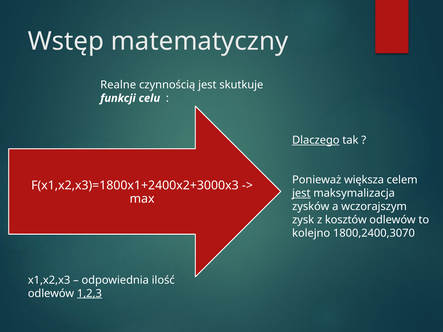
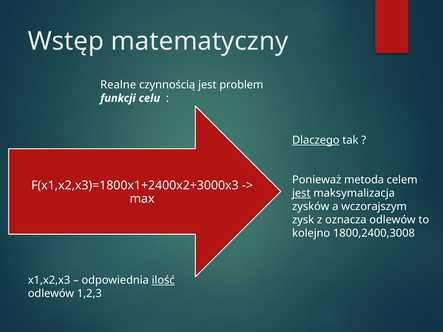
skutkuje: skutkuje -> problem
większa: większa -> metoda
kosztów: kosztów -> oznacza
1800,2400,3070: 1800,2400,3070 -> 1800,2400,3008
ilość underline: none -> present
1,2,3 underline: present -> none
